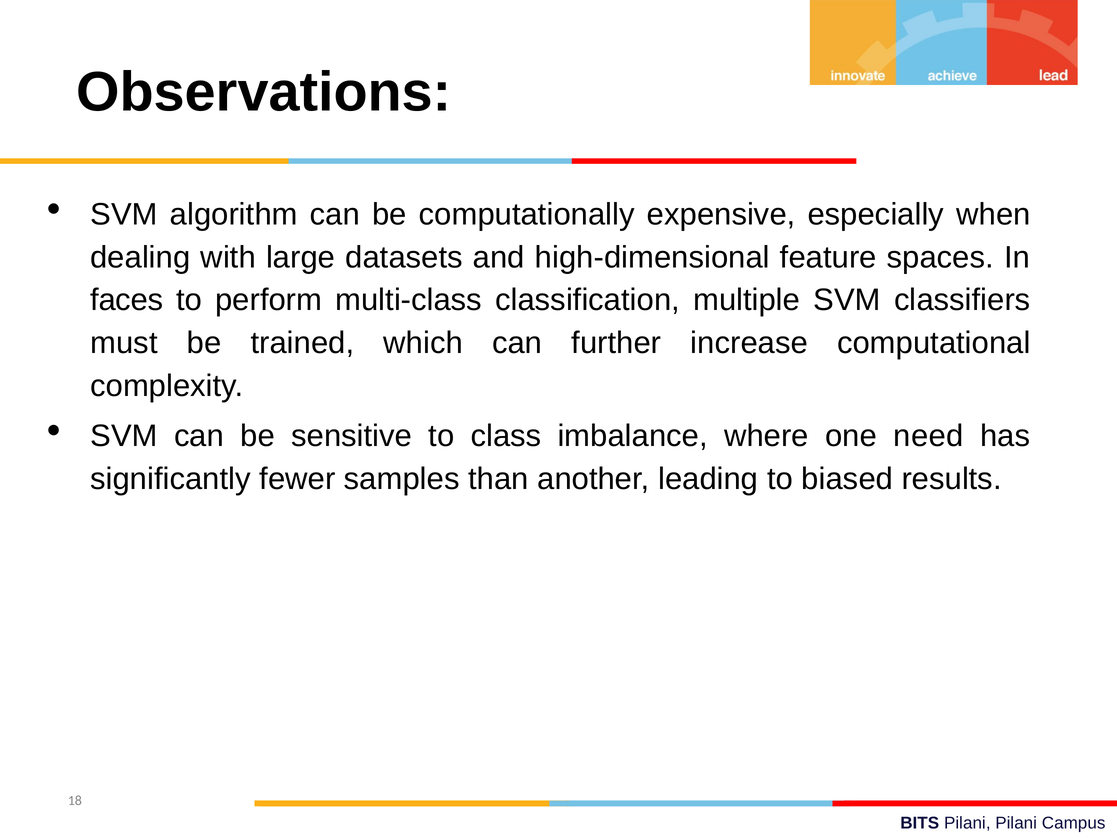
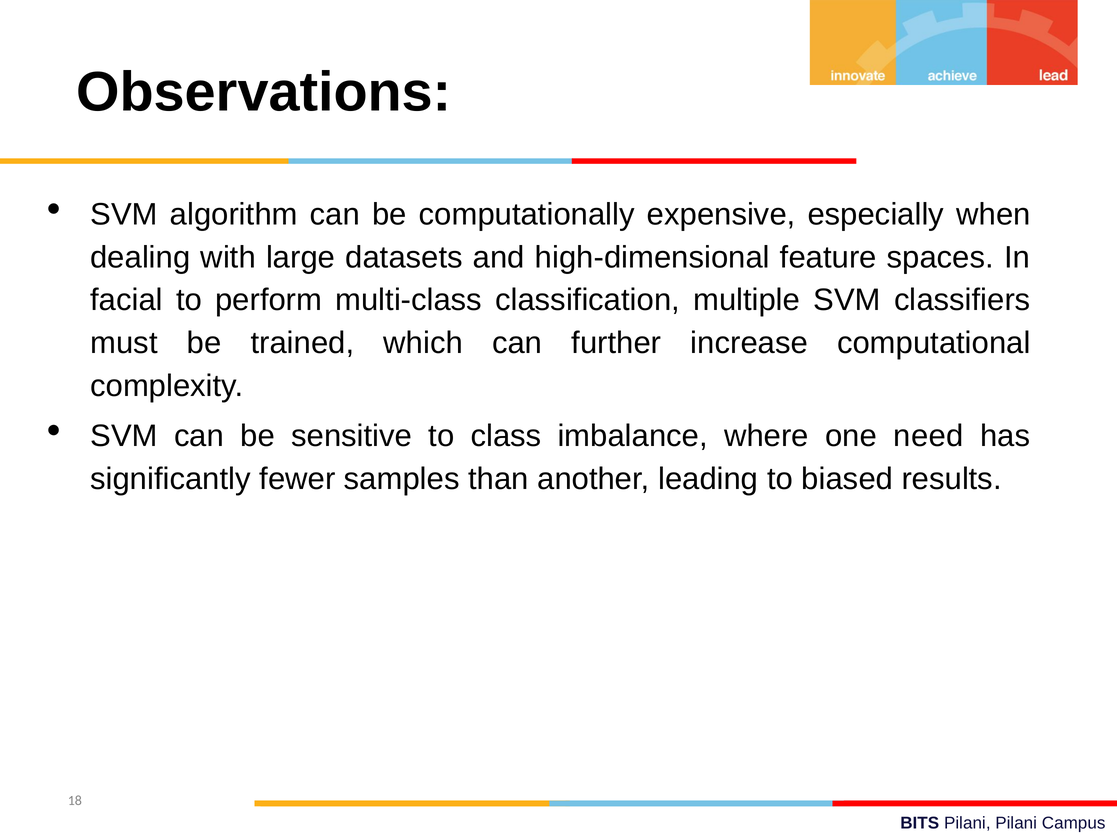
faces: faces -> facial
